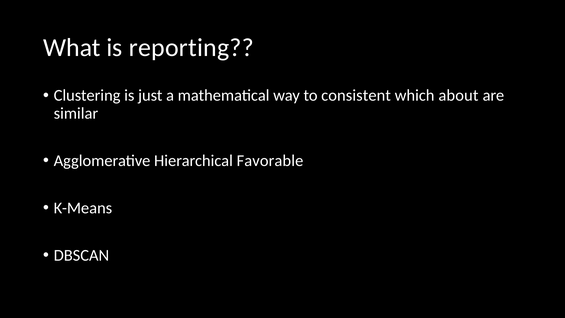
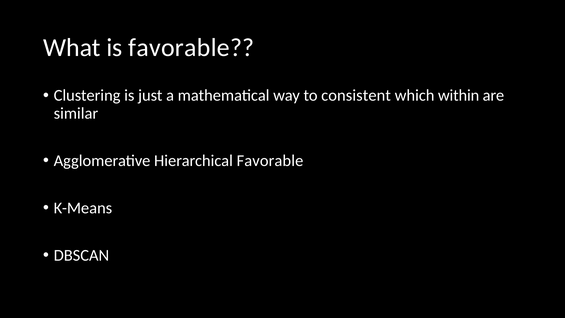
is reporting: reporting -> favorable
about: about -> within
